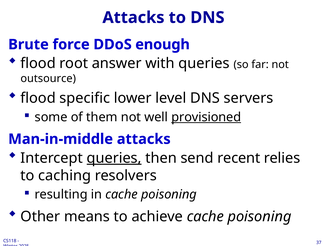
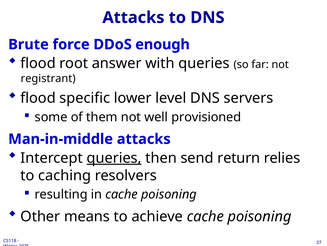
outsource: outsource -> registrant
provisioned underline: present -> none
recent: recent -> return
